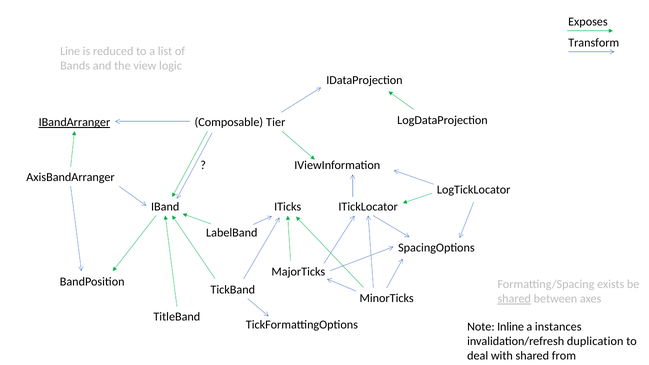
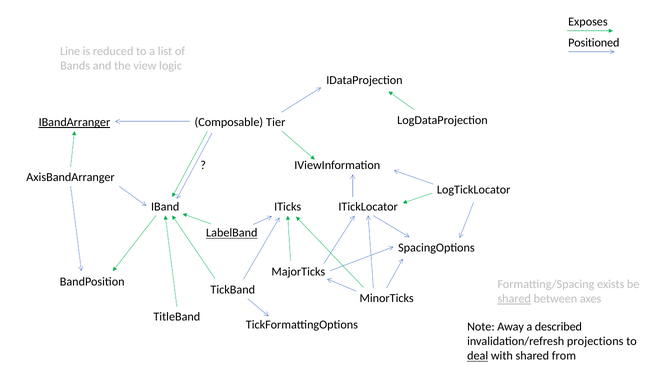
Transform: Transform -> Positioned
LabelBand underline: none -> present
Inline: Inline -> Away
instances: instances -> described
duplication: duplication -> projections
deal underline: none -> present
